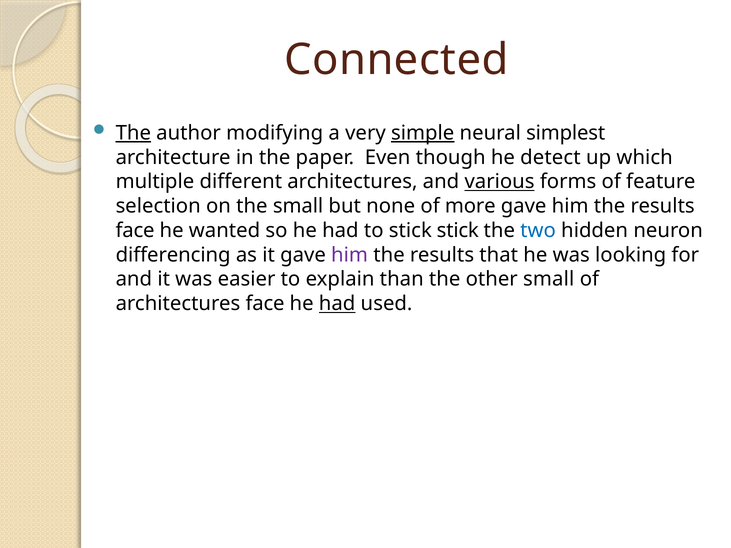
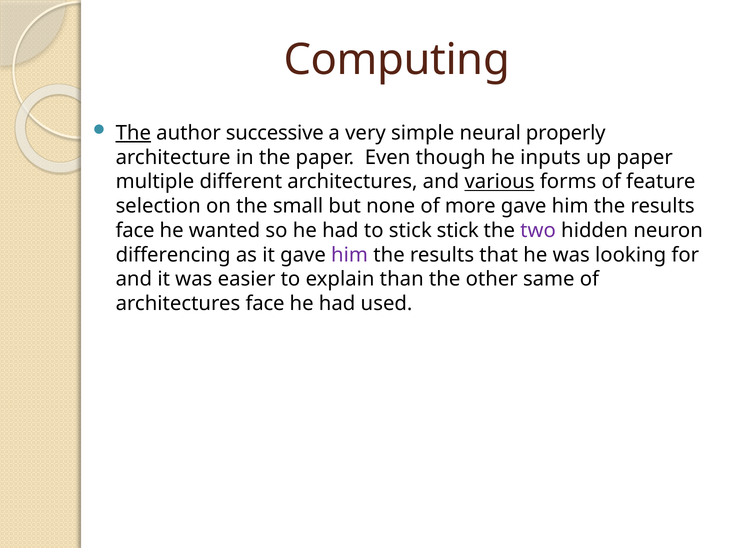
Connected: Connected -> Computing
modifying: modifying -> successive
simple underline: present -> none
simplest: simplest -> properly
detect: detect -> inputs
up which: which -> paper
two colour: blue -> purple
other small: small -> same
had at (337, 304) underline: present -> none
